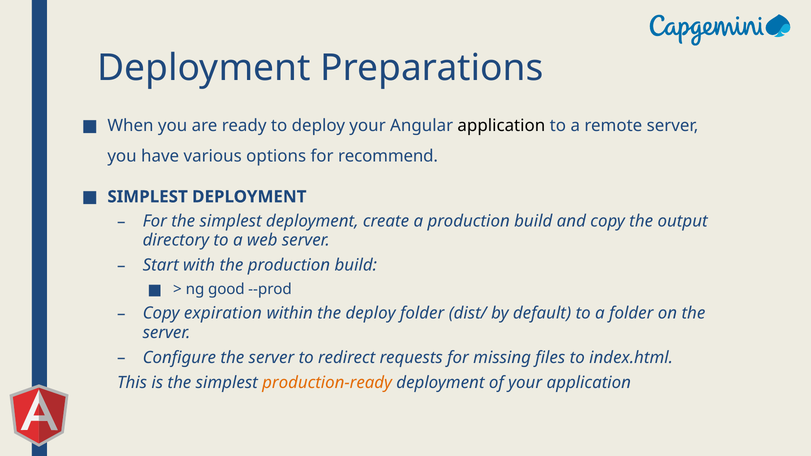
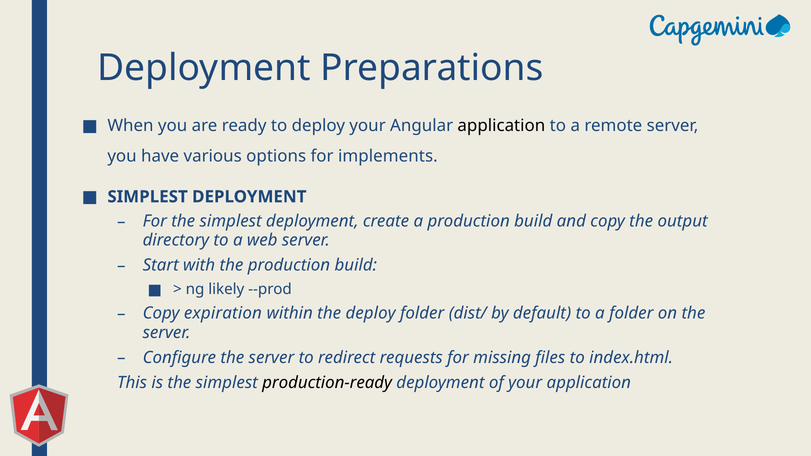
recommend: recommend -> implements
good: good -> likely
production-ready colour: orange -> black
